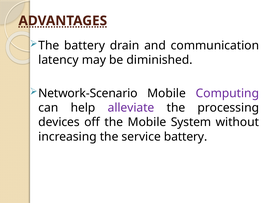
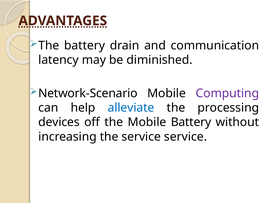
alleviate colour: purple -> blue
Mobile System: System -> Battery
service battery: battery -> service
